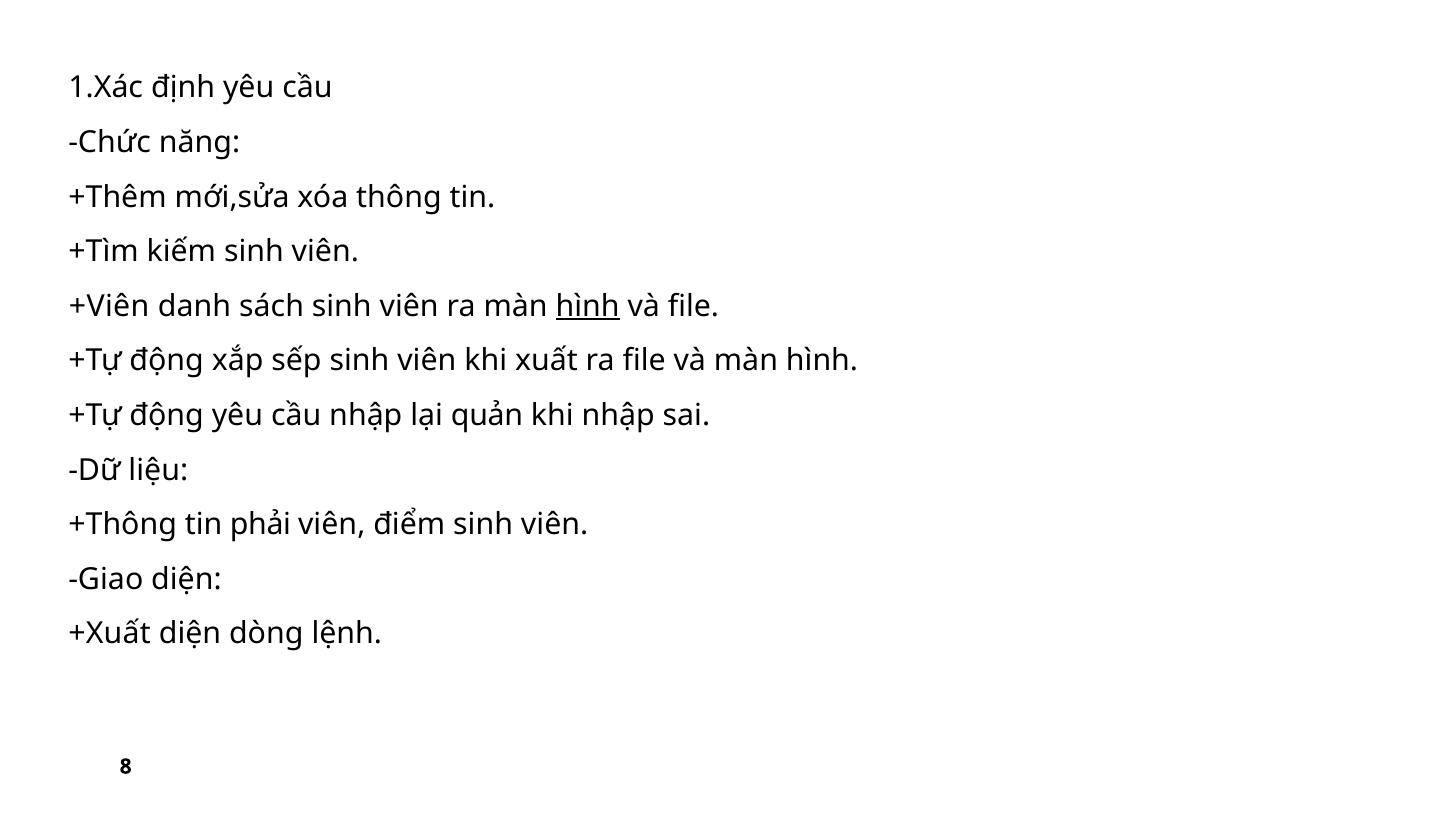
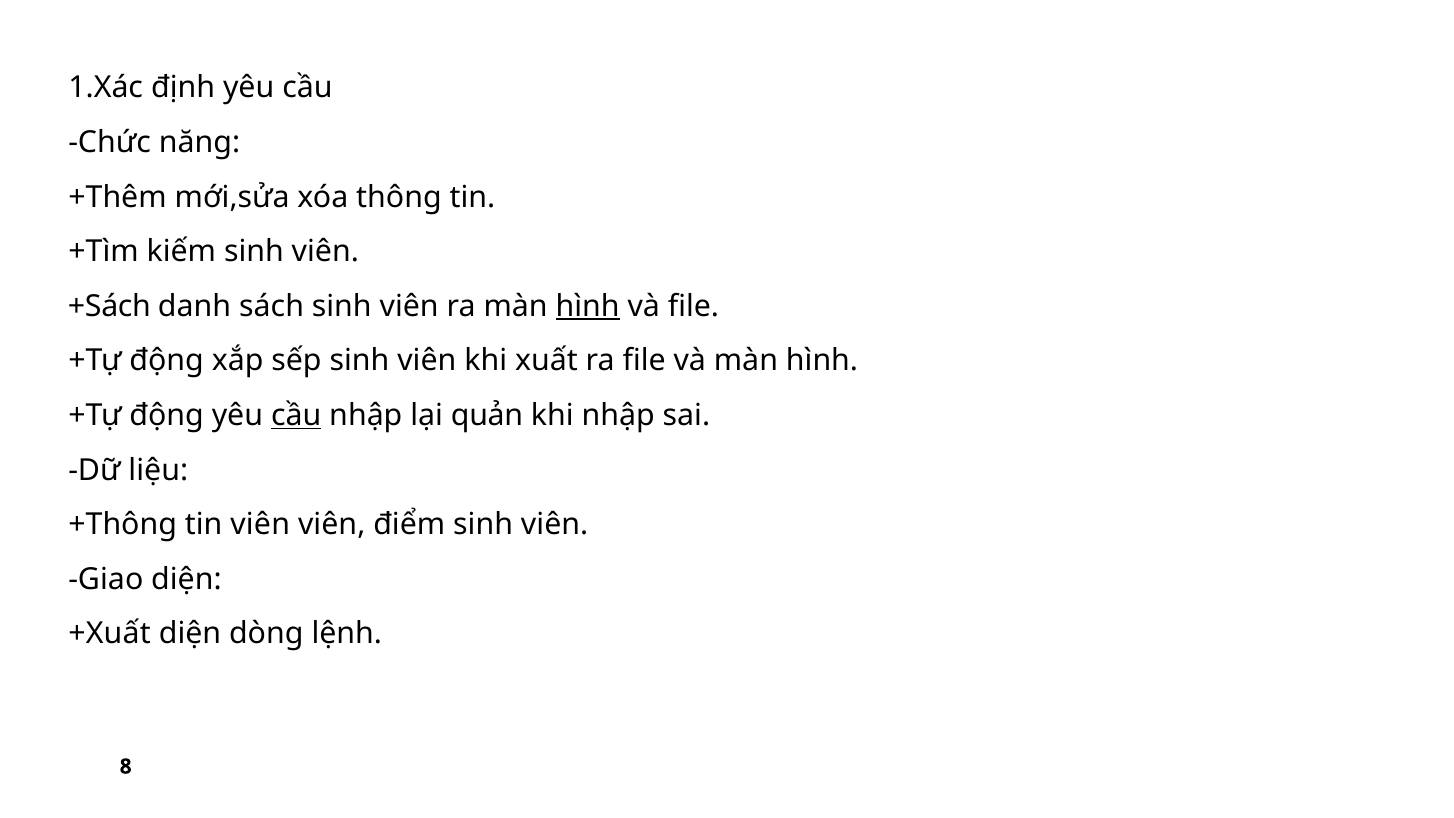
+Viên: +Viên -> +Sách
cầu at (296, 415) underline: none -> present
tin phải: phải -> viên
